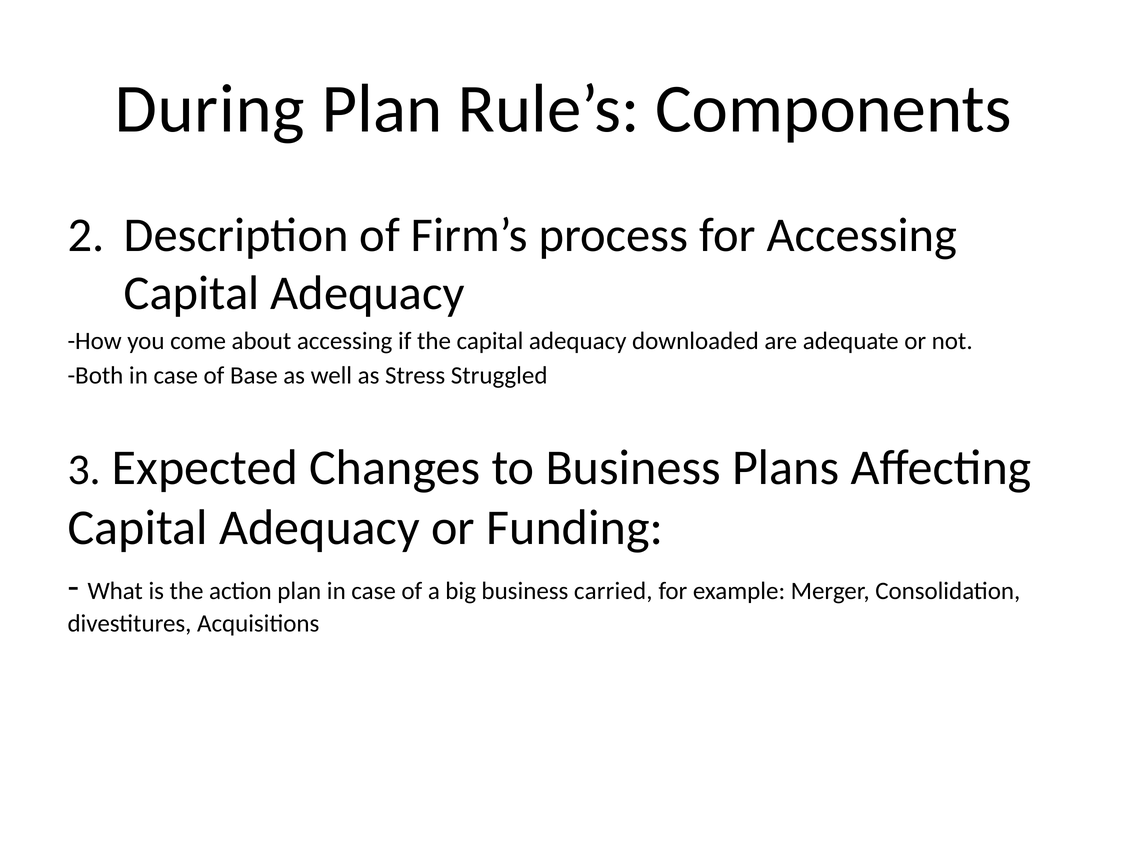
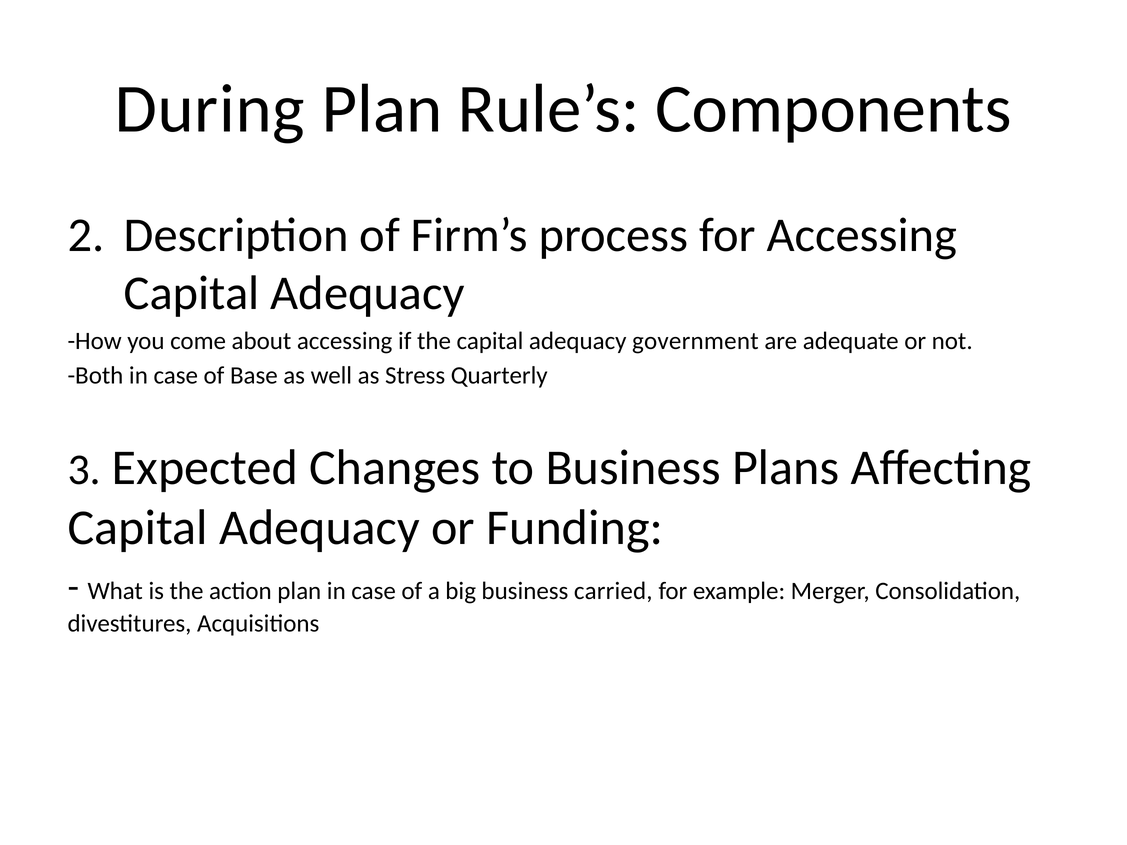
downloaded: downloaded -> government
Struggled: Struggled -> Quarterly
